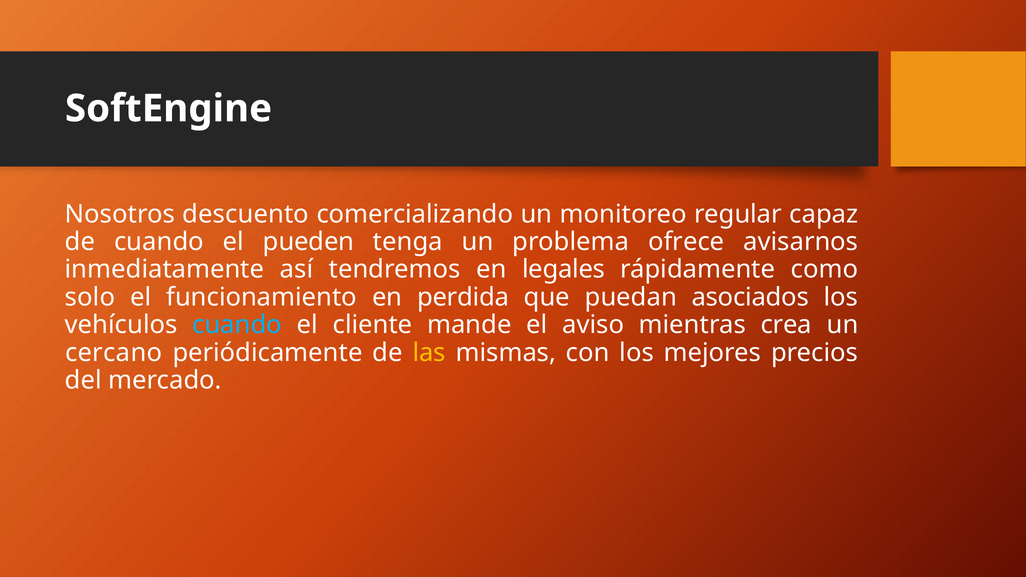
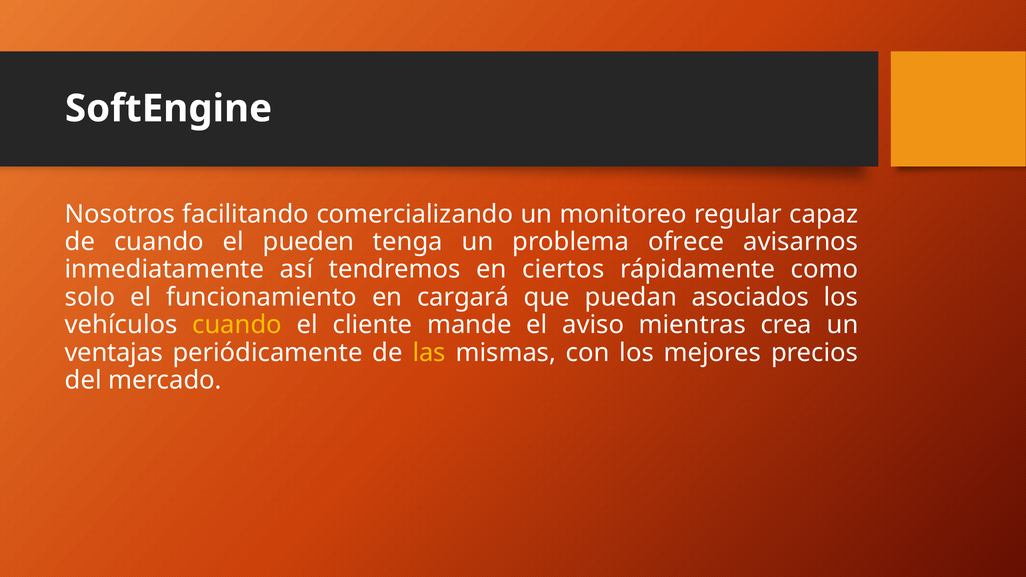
descuento: descuento -> facilitando
legales: legales -> ciertos
perdida: perdida -> cargará
cuando at (237, 325) colour: light blue -> yellow
cercano: cercano -> ventajas
